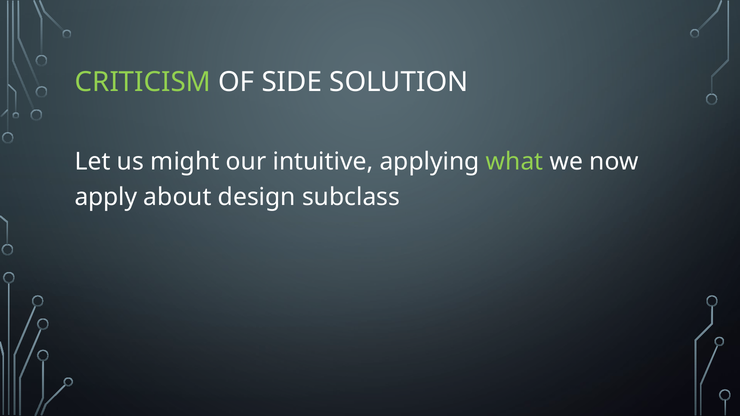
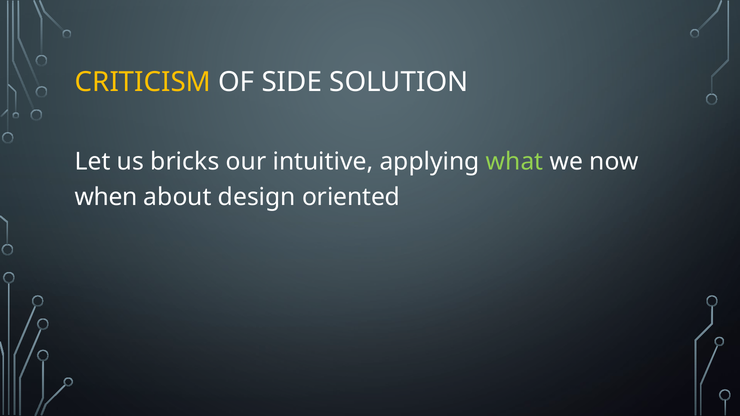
CRITICISM colour: light green -> yellow
might: might -> bricks
apply: apply -> when
subclass: subclass -> oriented
